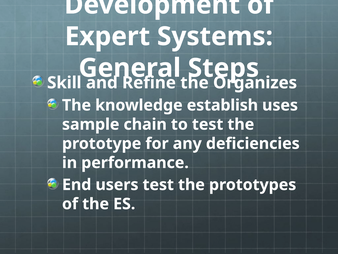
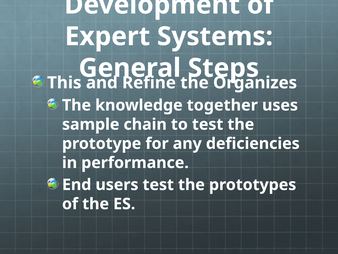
Skill: Skill -> This
establish: establish -> together
